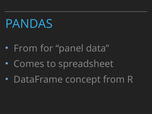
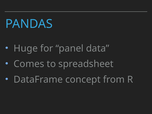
From at (26, 48): From -> Huge
